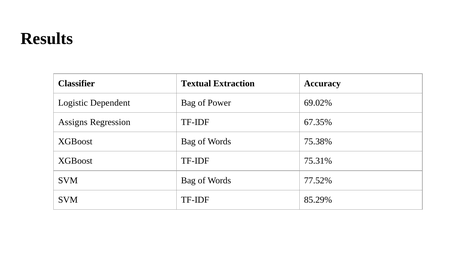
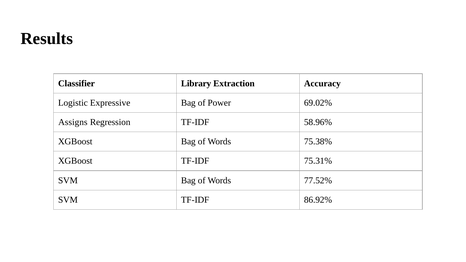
Textual: Textual -> Library
Dependent: Dependent -> Expressive
67.35%: 67.35% -> 58.96%
85.29%: 85.29% -> 86.92%
